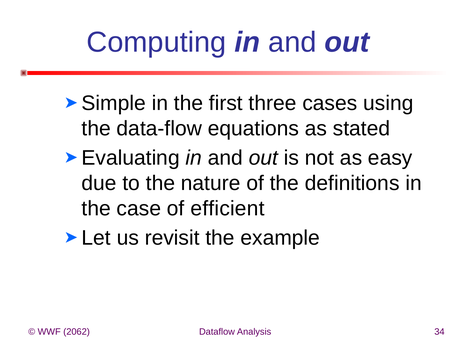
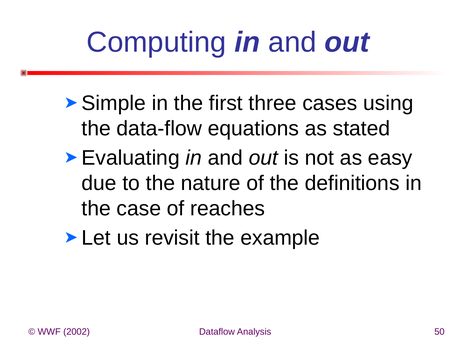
efficient: efficient -> reaches
2062: 2062 -> 2002
34: 34 -> 50
